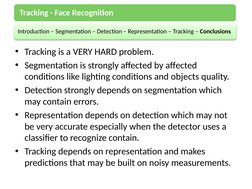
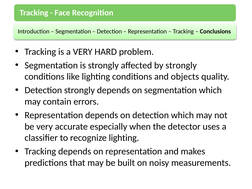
by affected: affected -> strongly
recognize contain: contain -> lighting
